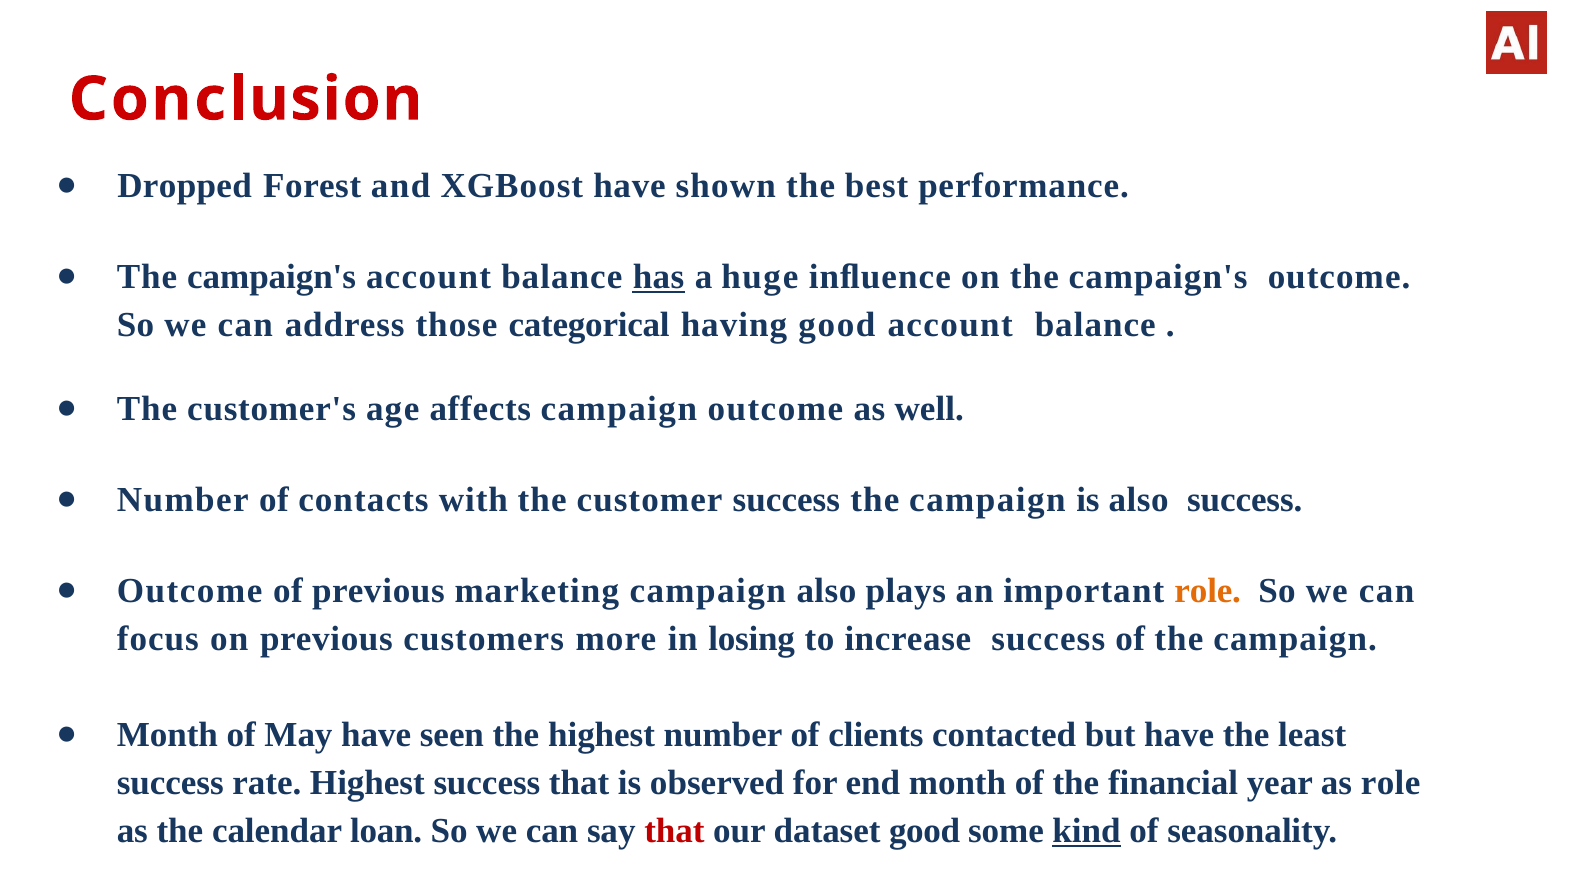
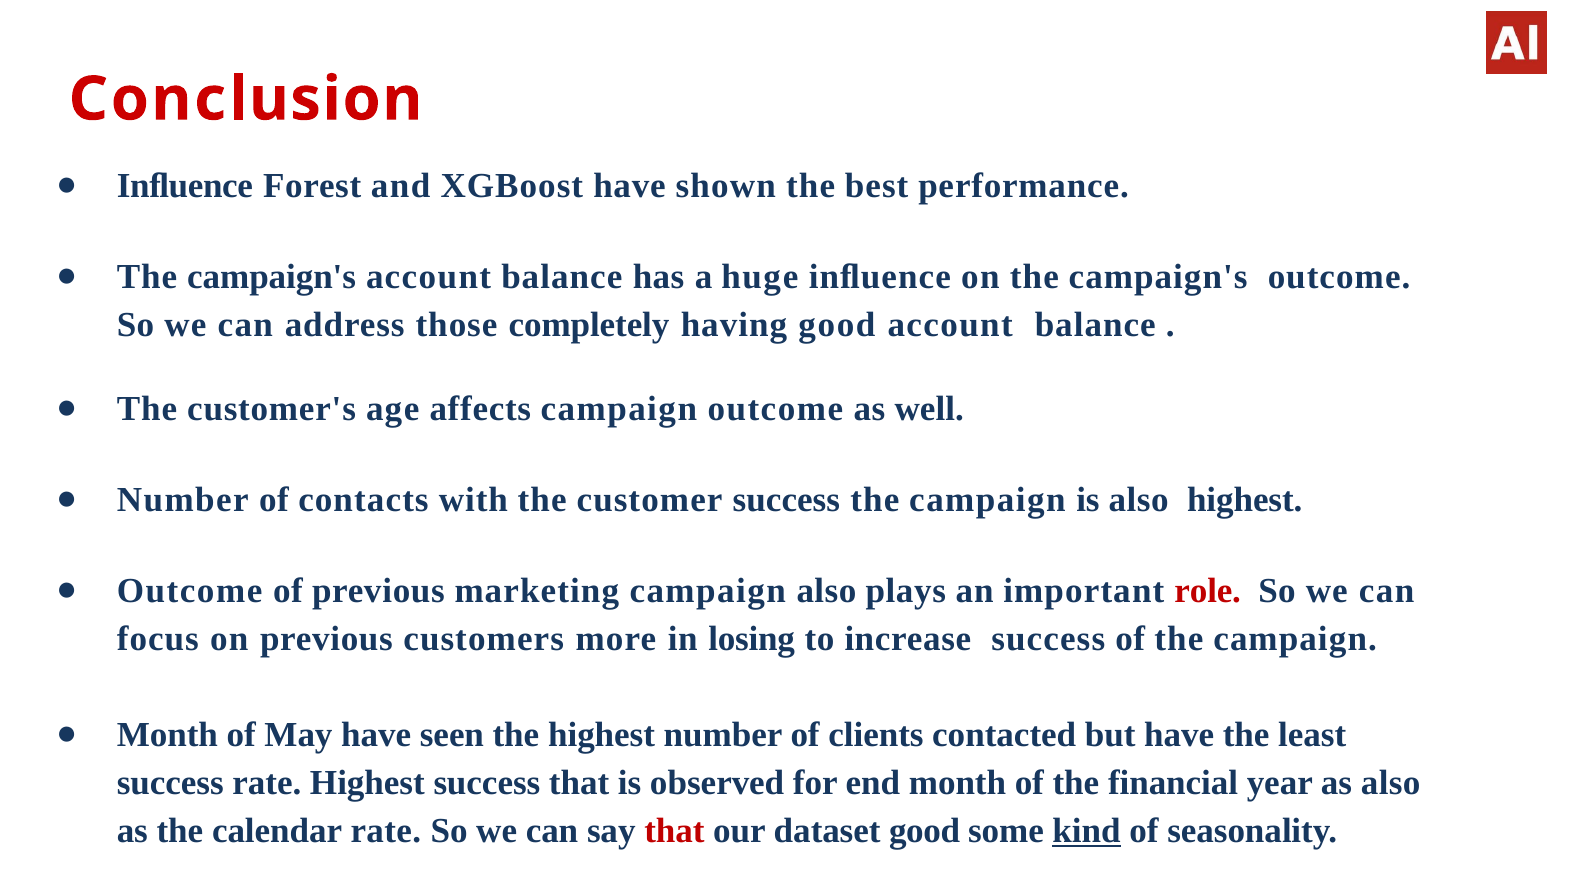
Dropped at (185, 186): Dropped -> Inﬂuence
has underline: present -> none
categorical: categorical -> completely
also success: success -> highest
role at (1208, 591) colour: orange -> red
as role: role -> also
calendar loan: loan -> rate
